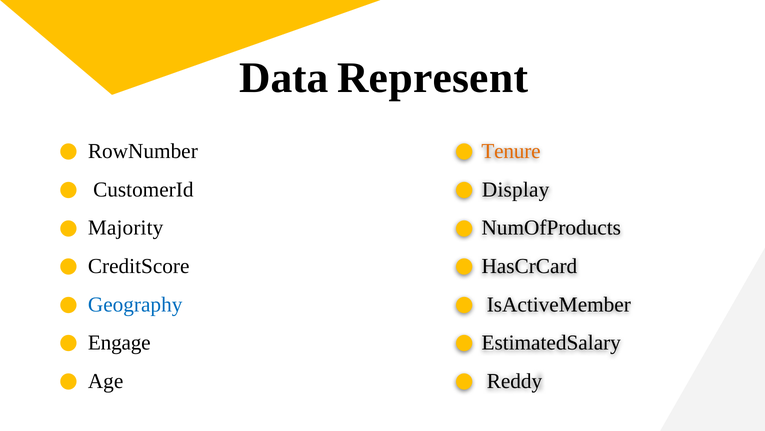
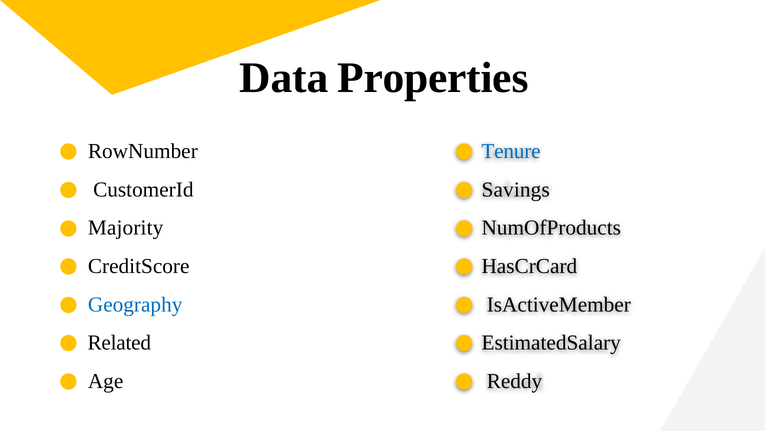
Represent: Represent -> Properties
Tenure colour: orange -> blue
Display: Display -> Savings
Engage: Engage -> Related
